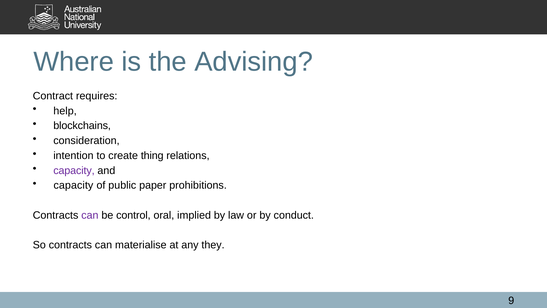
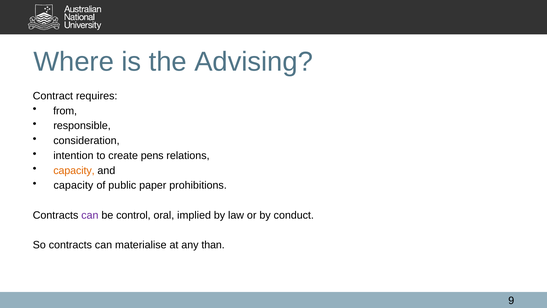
help: help -> from
blockchains: blockchains -> responsible
thing: thing -> pens
capacity at (74, 170) colour: purple -> orange
they: they -> than
